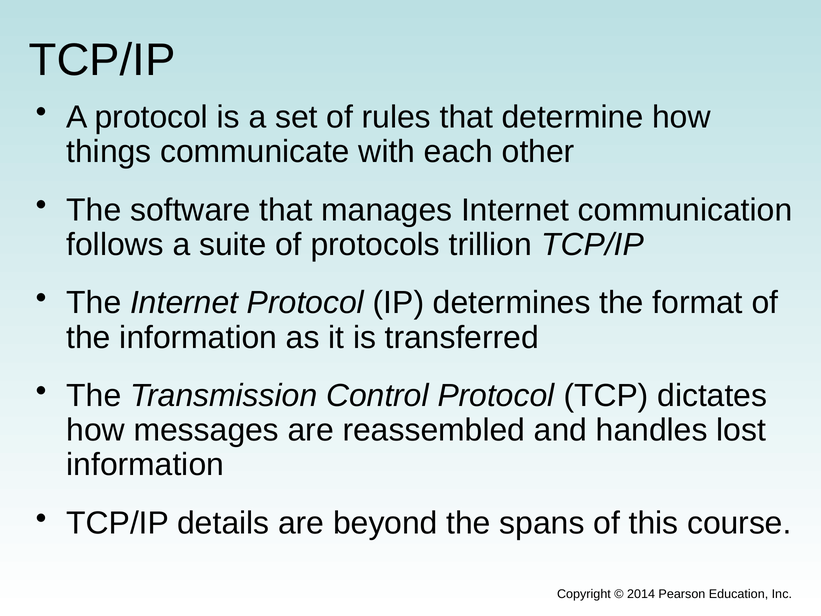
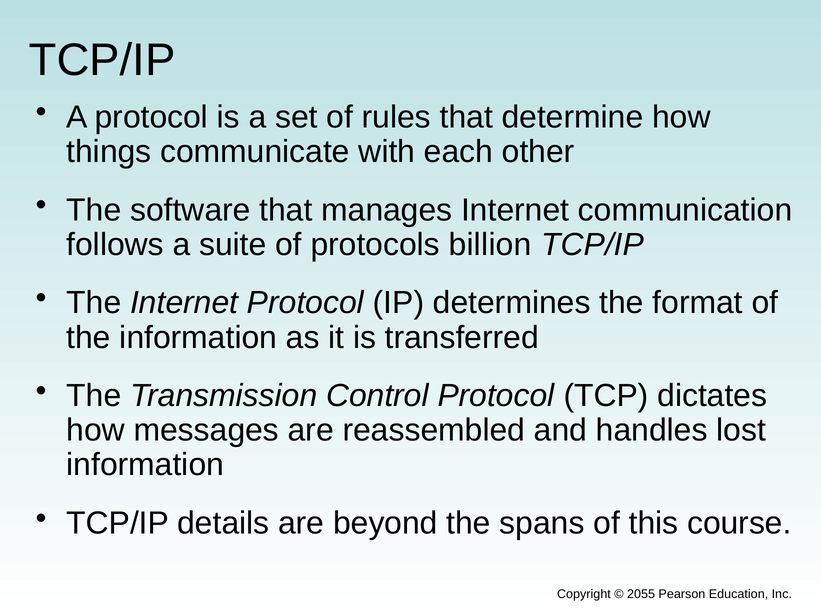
trillion: trillion -> billion
2014: 2014 -> 2055
